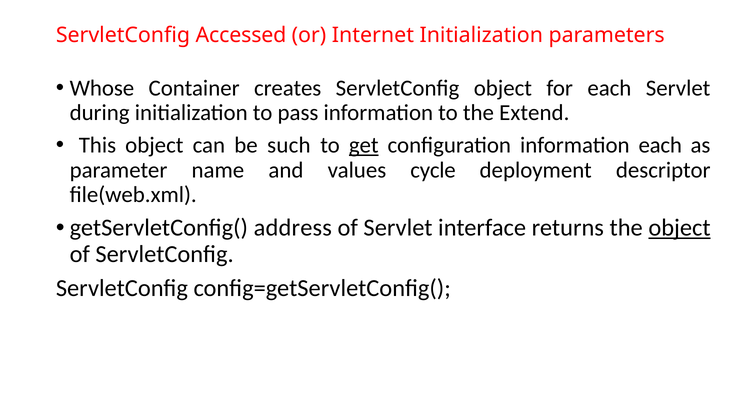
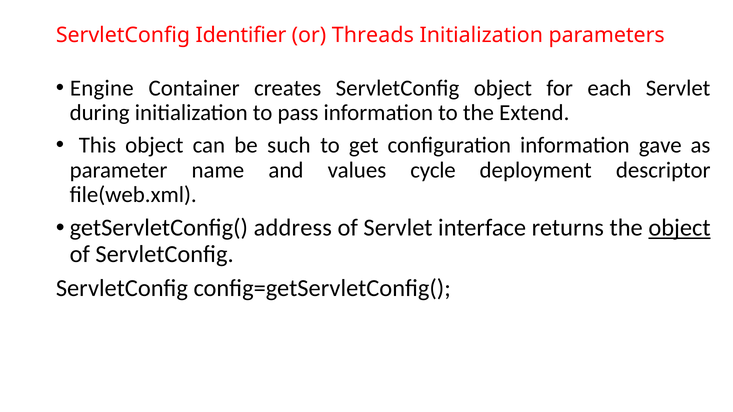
Accessed: Accessed -> Identifier
Internet: Internet -> Threads
Whose: Whose -> Engine
get underline: present -> none
information each: each -> gave
